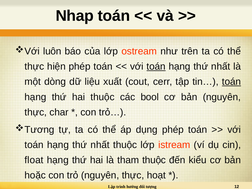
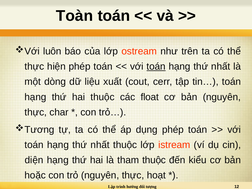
Nhap: Nhap -> Toàn
toán at (231, 82) underline: present -> none
bool: bool -> float
float: float -> diện
